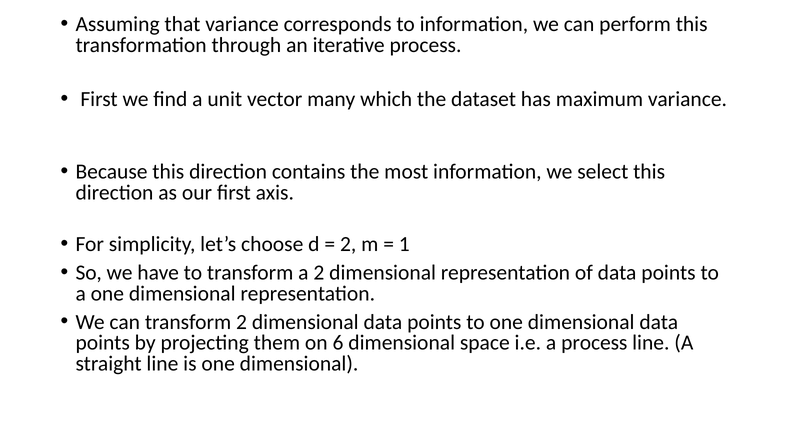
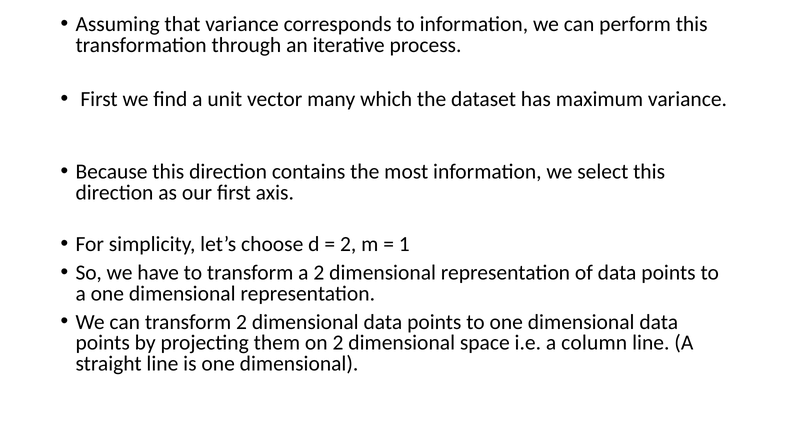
on 6: 6 -> 2
a process: process -> column
